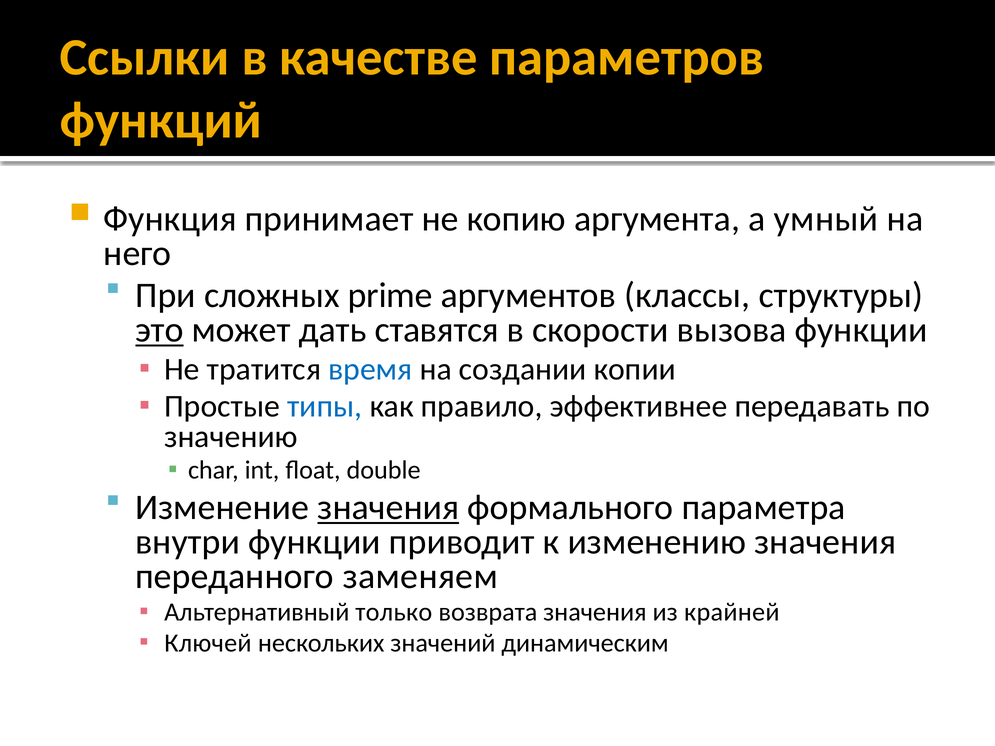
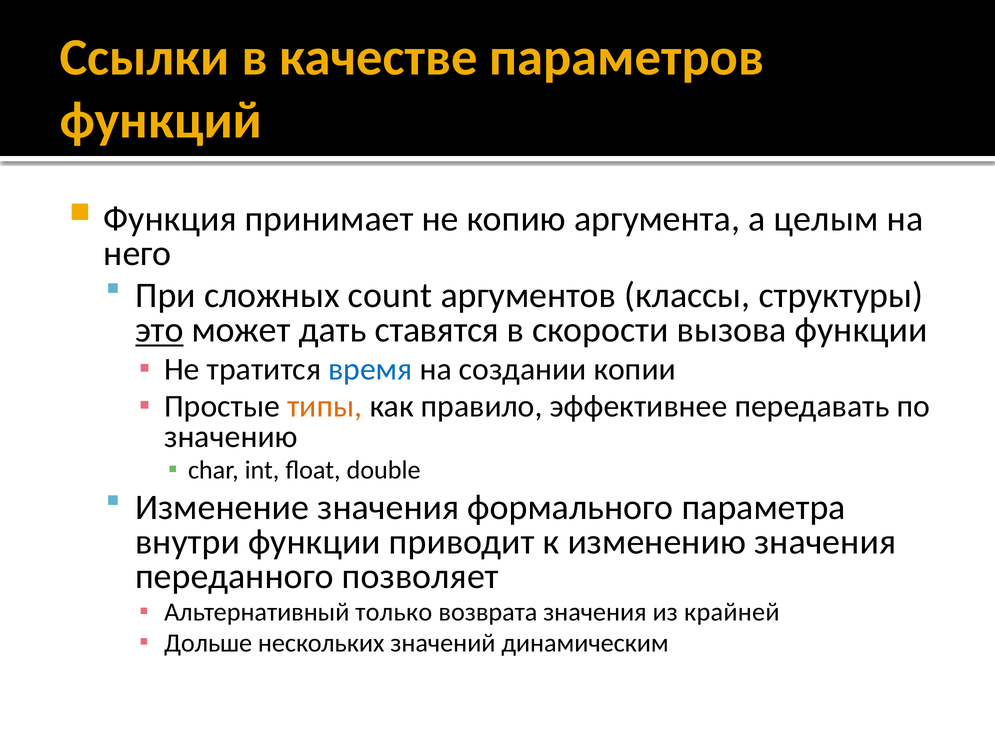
умный: умный -> целым
prime: prime -> count
типы colour: blue -> orange
значения at (388, 508) underline: present -> none
заменяем: заменяем -> позволяет
Ключей: Ключей -> Дольше
